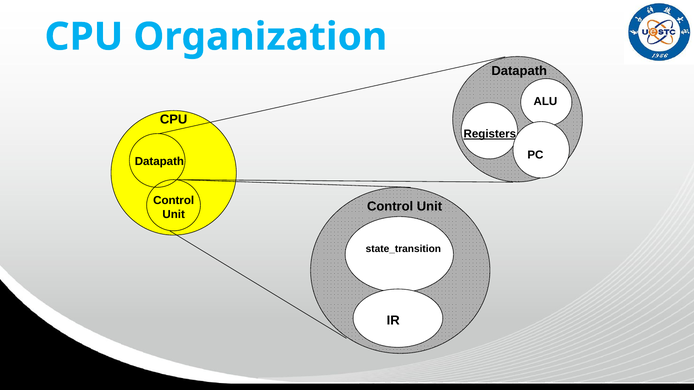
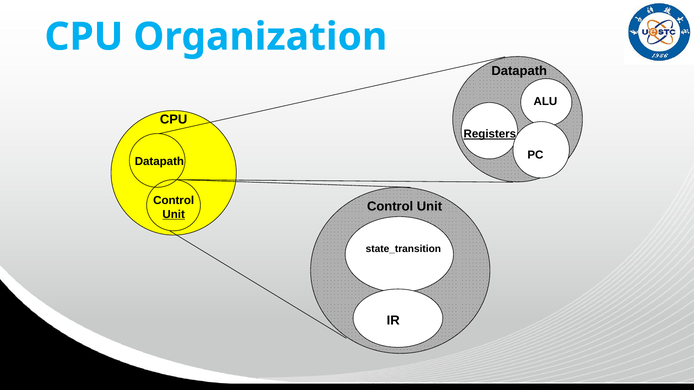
Unit at (174, 214) underline: none -> present
